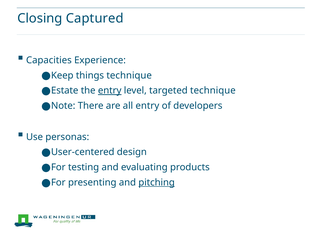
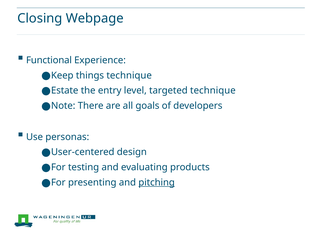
Captured: Captured -> Webpage
Capacities: Capacities -> Functional
entry at (110, 91) underline: present -> none
all entry: entry -> goals
